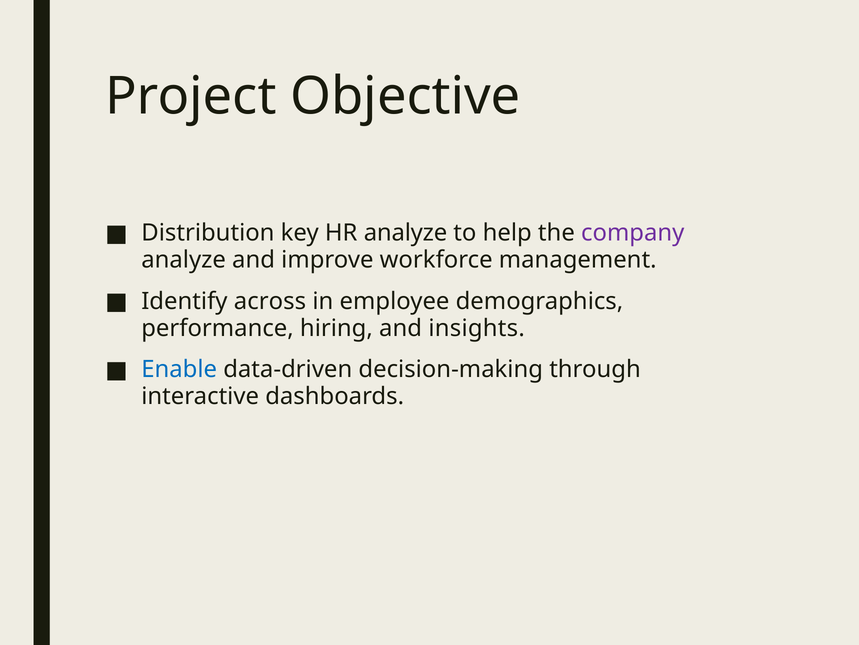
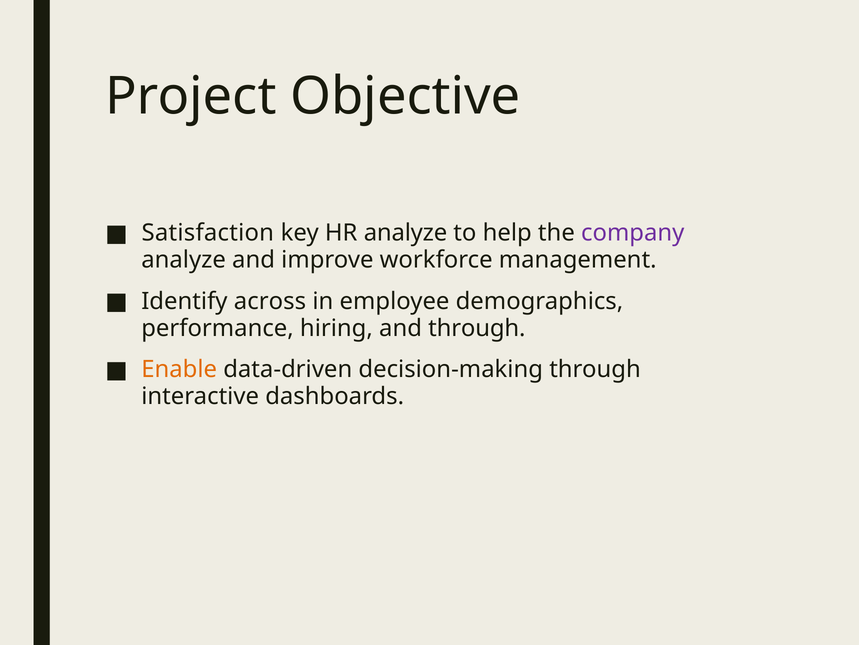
Distribution: Distribution -> Satisfaction
and insights: insights -> through
Enable colour: blue -> orange
